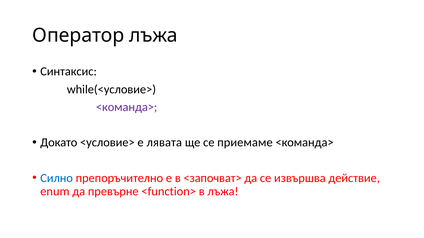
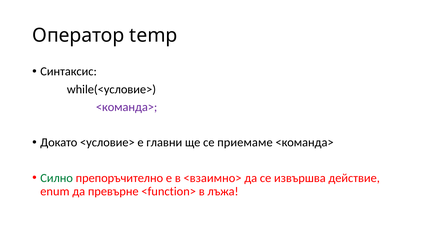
Оператор лъжа: лъжа -> temp
лявата: лявата -> главни
Силно colour: blue -> green
<започват>: <започват> -> <взаимно>
